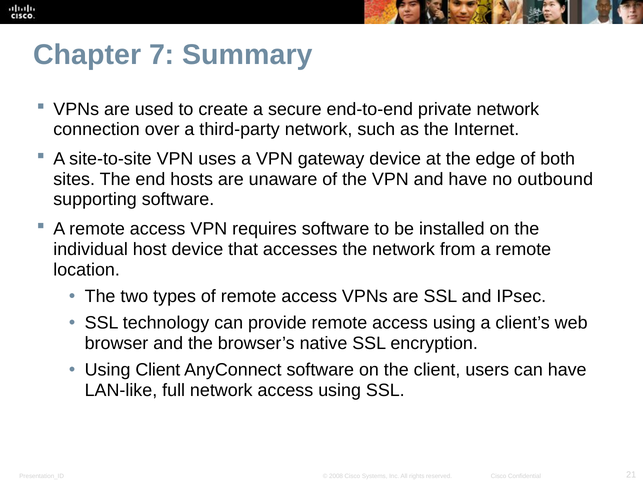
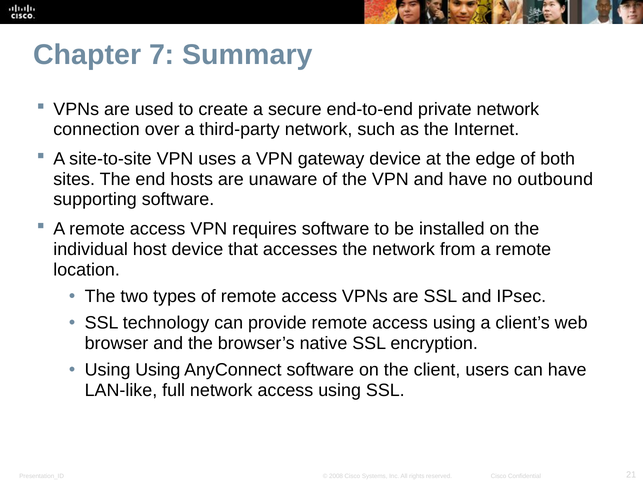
Using Client: Client -> Using
